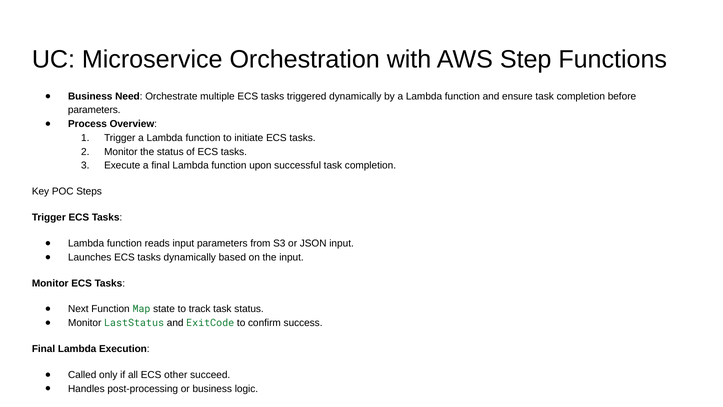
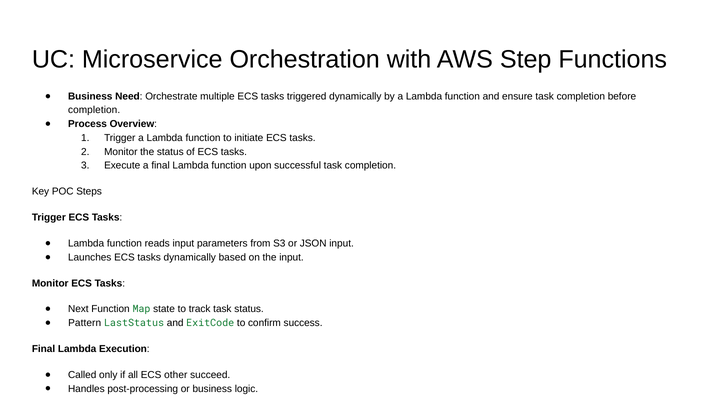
parameters at (94, 110): parameters -> completion
Monitor at (85, 323): Monitor -> Pattern
